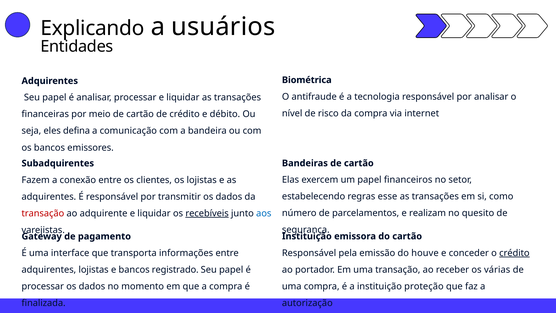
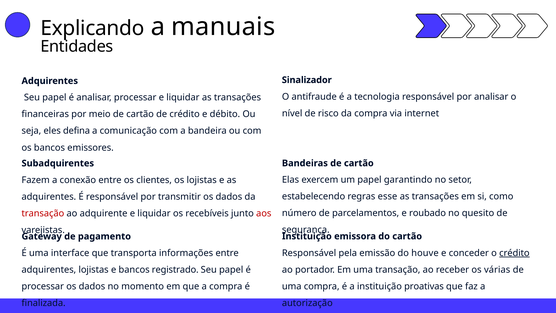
usuários: usuários -> manuais
Biométrica: Biométrica -> Sinalizador
financeiros: financeiros -> garantindo
realizam: realizam -> roubado
recebíveis underline: present -> none
aos colour: blue -> red
proteção: proteção -> proativas
